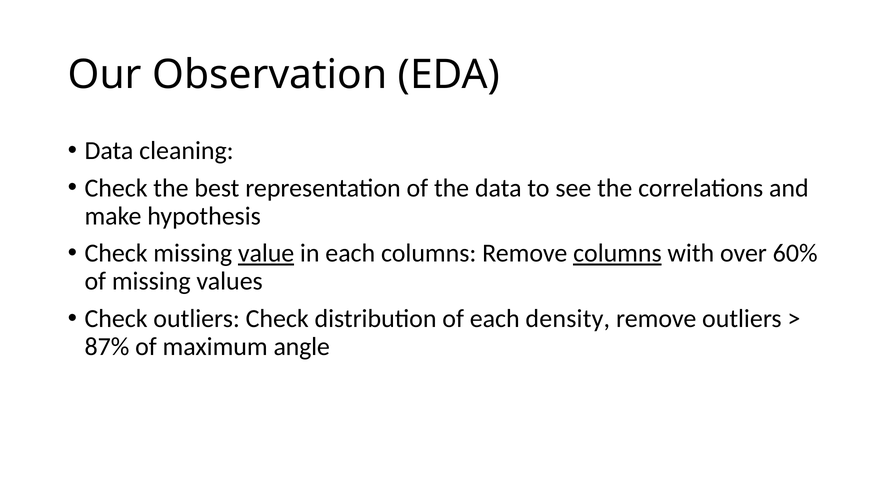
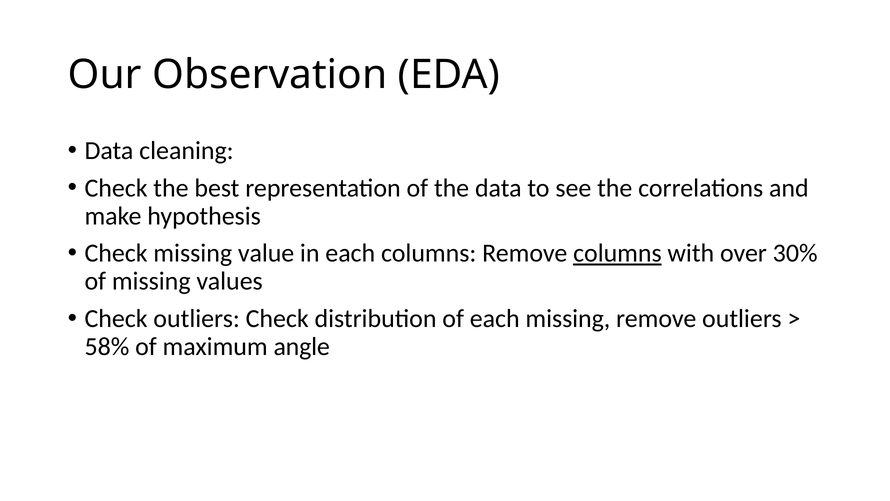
value underline: present -> none
60%: 60% -> 30%
each density: density -> missing
87%: 87% -> 58%
